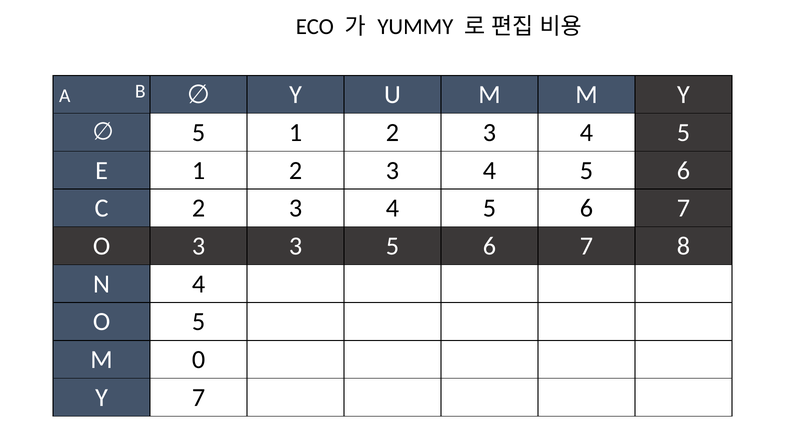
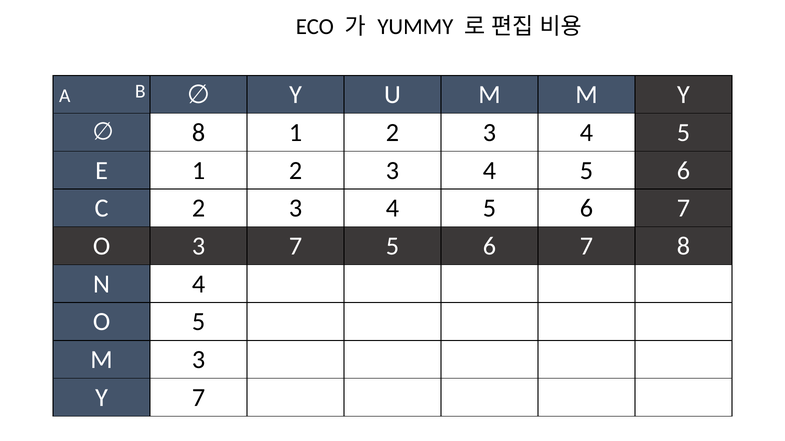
5 at (199, 133): 5 -> 8
3 3: 3 -> 7
M 0: 0 -> 3
